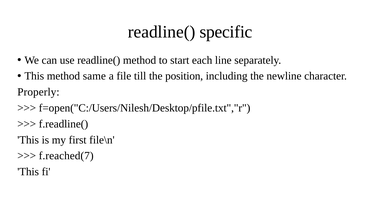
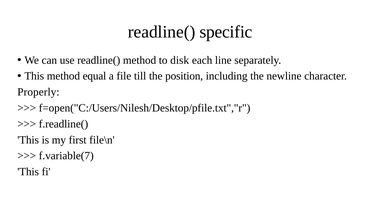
start: start -> disk
same: same -> equal
f.reached(7: f.reached(7 -> f.variable(7
